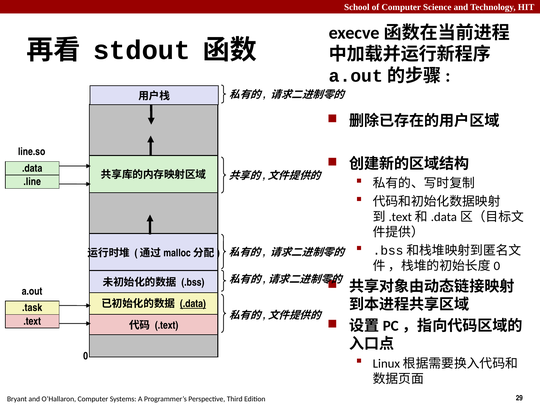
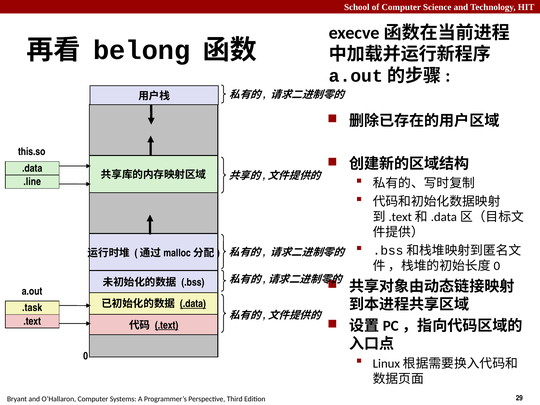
stdout: stdout -> belong
line.so: line.so -> this.so
.text at (167, 325) underline: none -> present
